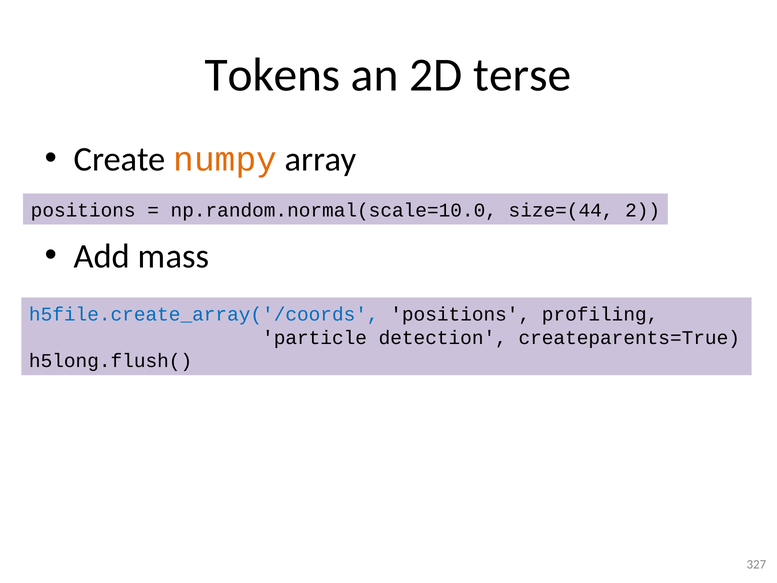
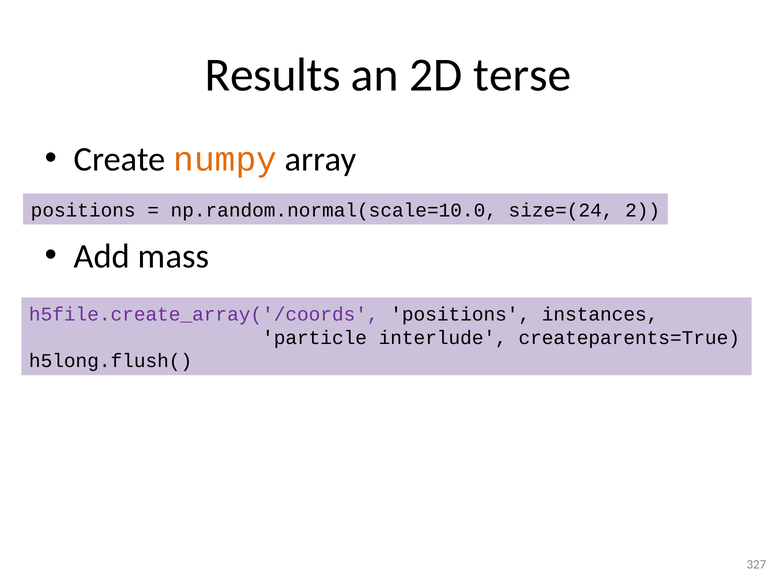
Tokens: Tokens -> Results
size=(44: size=(44 -> size=(24
h5file.create_array('/coords colour: blue -> purple
profiling: profiling -> instances
detection: detection -> interlude
